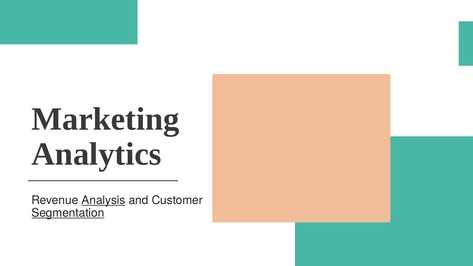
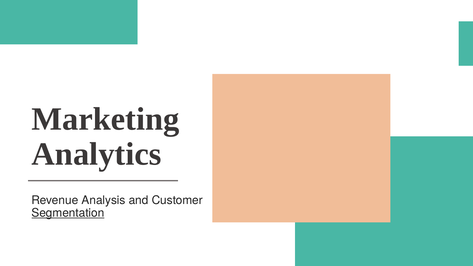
Analysis underline: present -> none
